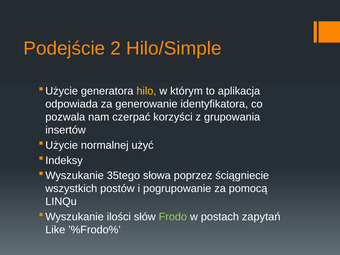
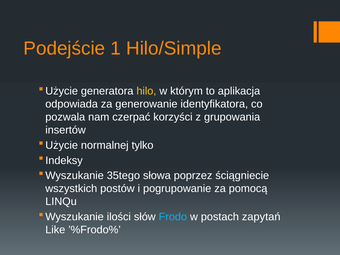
2: 2 -> 1
użyć: użyć -> tylko
Frodo colour: light green -> light blue
